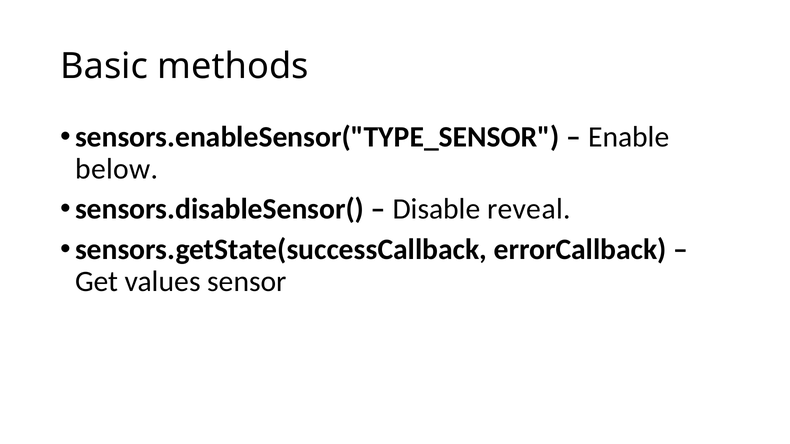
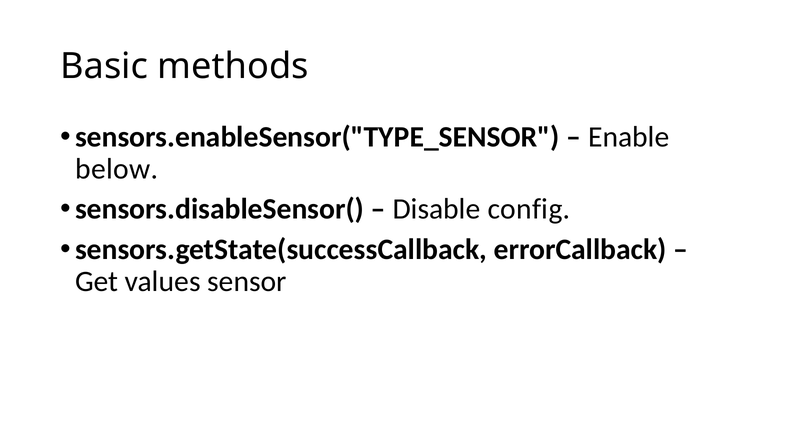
reveal: reveal -> config
